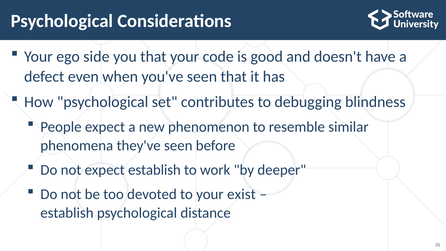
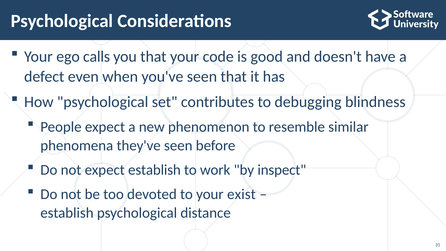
side: side -> calls
deeper: deeper -> inspect
